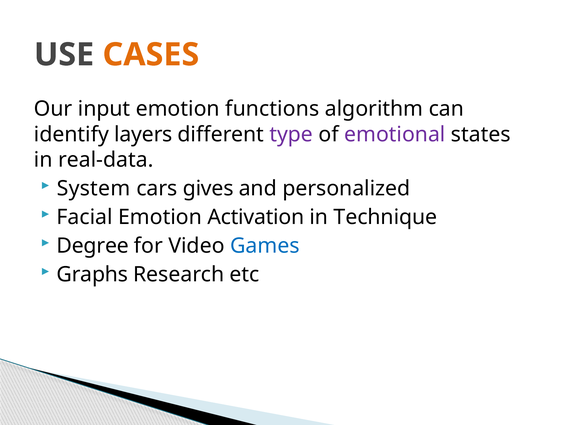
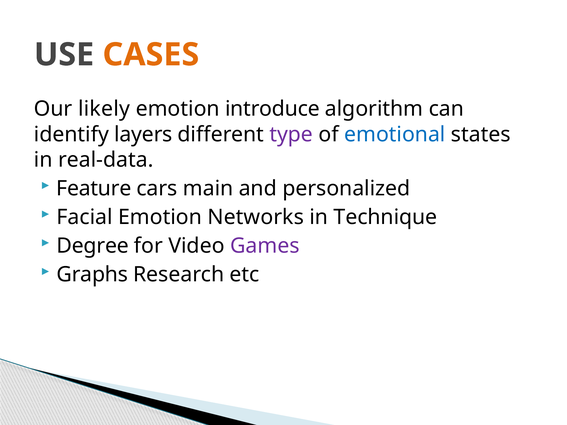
input: input -> likely
functions: functions -> introduce
emotional colour: purple -> blue
System: System -> Feature
gives: gives -> main
Activation: Activation -> Networks
Games colour: blue -> purple
